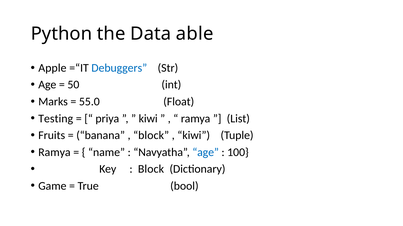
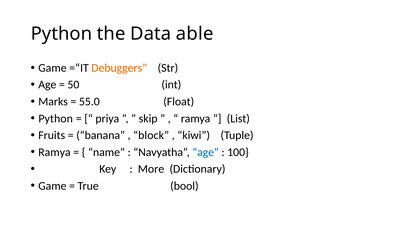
Apple at (52, 68): Apple -> Game
Debuggers colour: blue -> orange
Testing at (56, 119): Testing -> Python
kiwi at (148, 119): kiwi -> skip
Block at (151, 170): Block -> More
